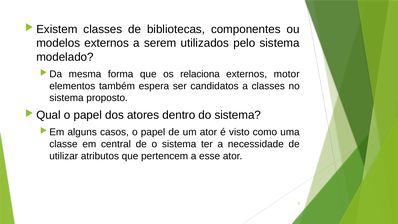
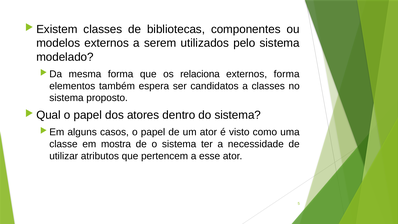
externos motor: motor -> forma
central: central -> mostra
